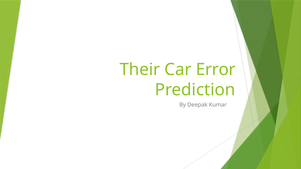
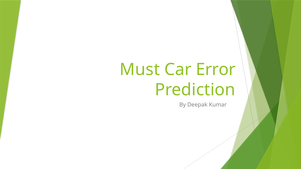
Their: Their -> Must
